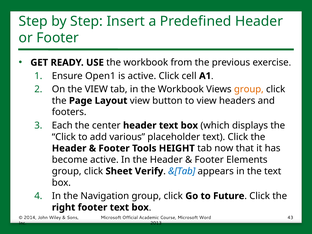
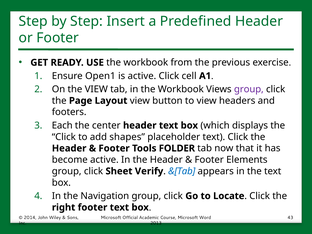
group at (249, 89) colour: orange -> purple
various: various -> shapes
HEIGHT: HEIGHT -> FOLDER
Future: Future -> Locate
